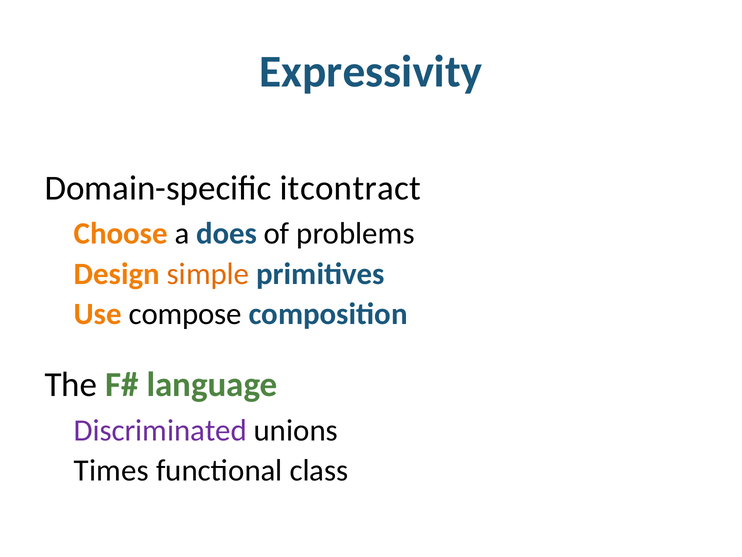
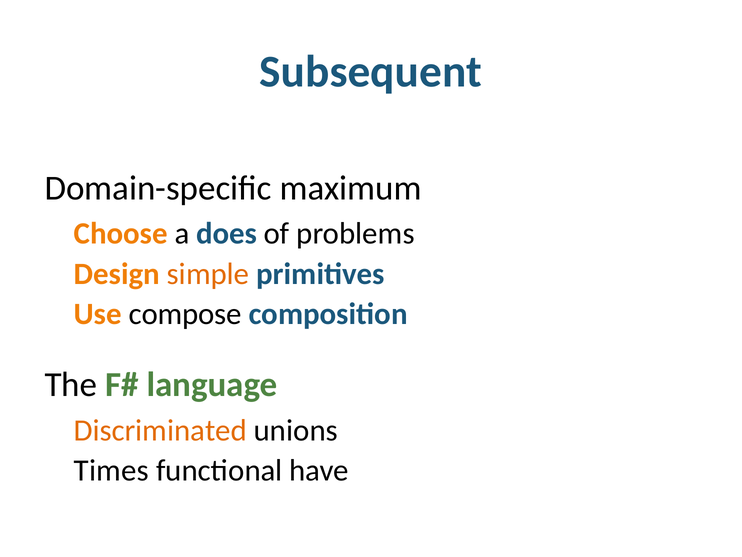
Expressivity: Expressivity -> Subsequent
itcontract: itcontract -> maximum
Discriminated colour: purple -> orange
class: class -> have
